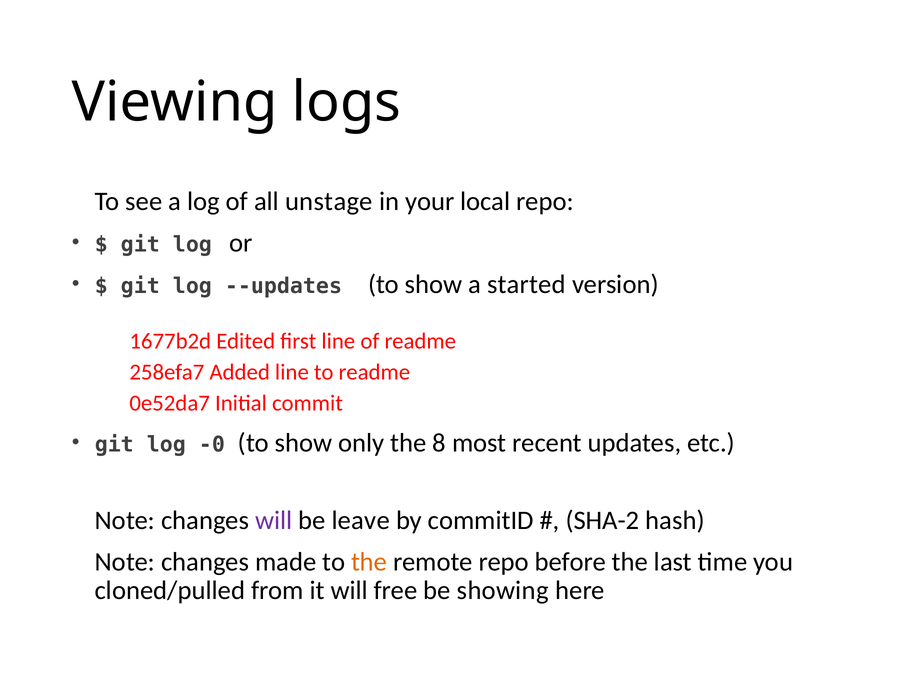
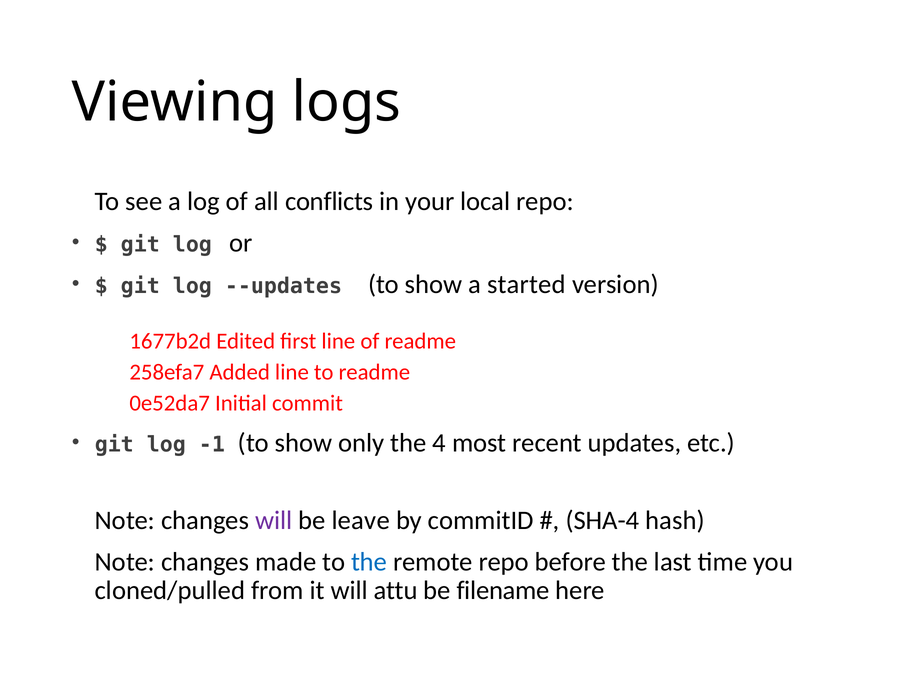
unstage: unstage -> conflicts
-0: -0 -> -1
8: 8 -> 4
SHA-2: SHA-2 -> SHA-4
the at (369, 561) colour: orange -> blue
free: free -> attu
showing: showing -> filename
